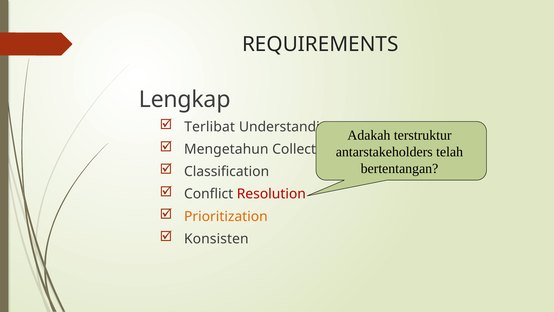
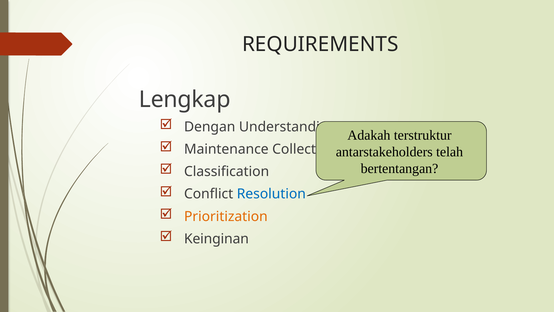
Terlibat: Terlibat -> Dengan
Mengetahun: Mengetahun -> Maintenance
Resolution colour: red -> blue
Konsisten: Konsisten -> Keinginan
